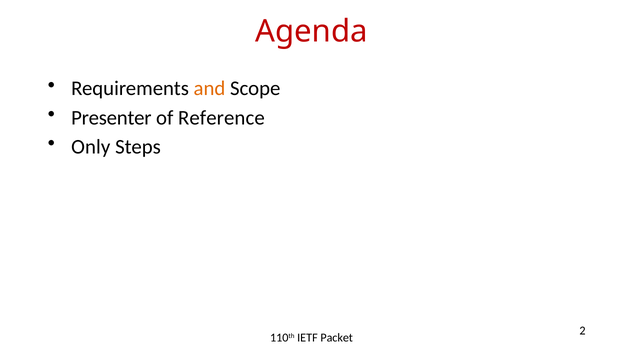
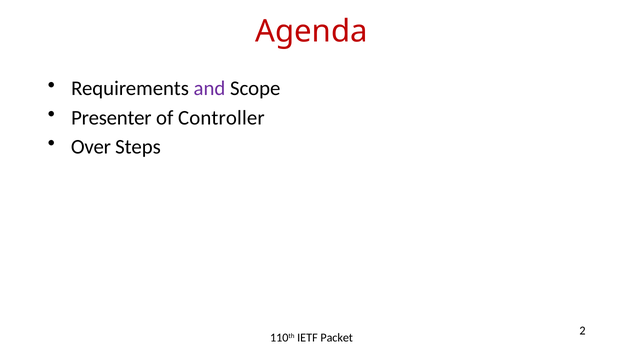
and colour: orange -> purple
Reference: Reference -> Controller
Only: Only -> Over
